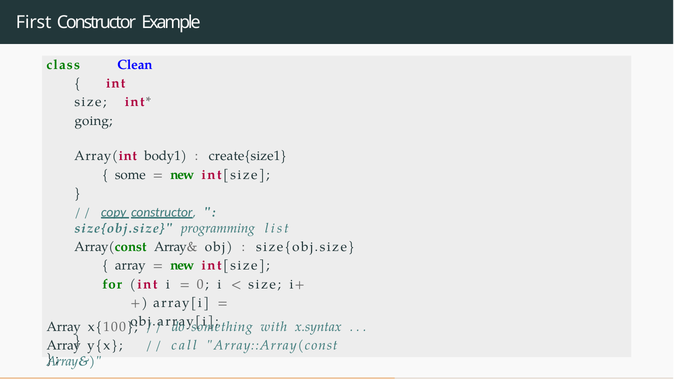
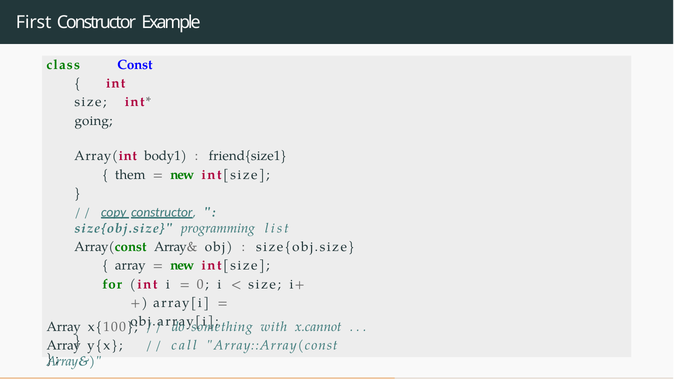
Clean: Clean -> Const
create{size1: create{size1 -> friend{size1
some: some -> them
x.syntax: x.syntax -> x.cannot
